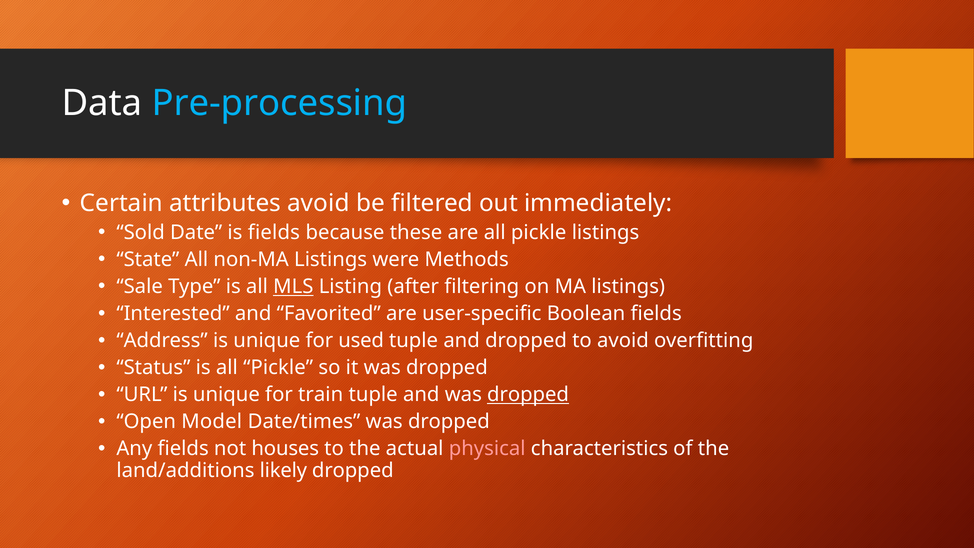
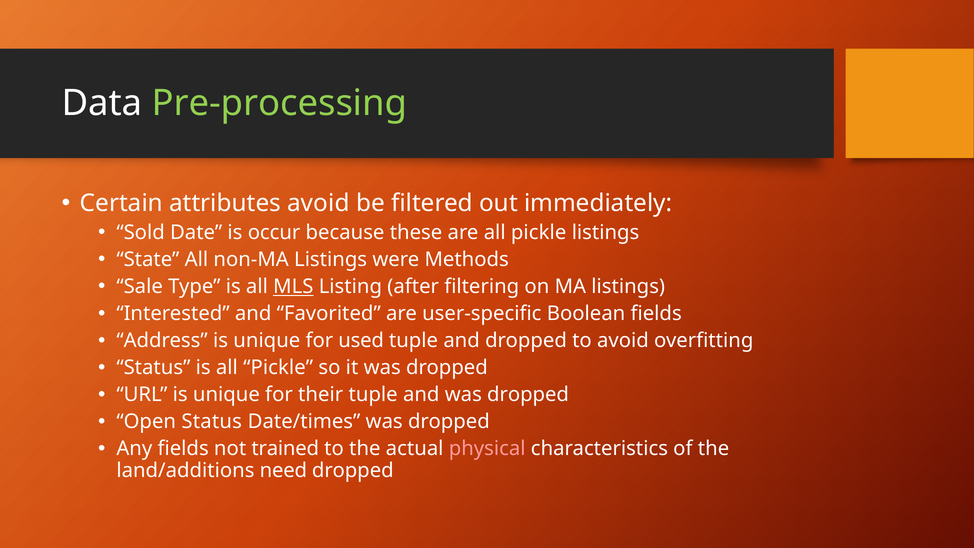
Pre-processing colour: light blue -> light green
is fields: fields -> occur
train: train -> their
dropped at (528, 395) underline: present -> none
Open Model: Model -> Status
houses: houses -> trained
likely: likely -> need
